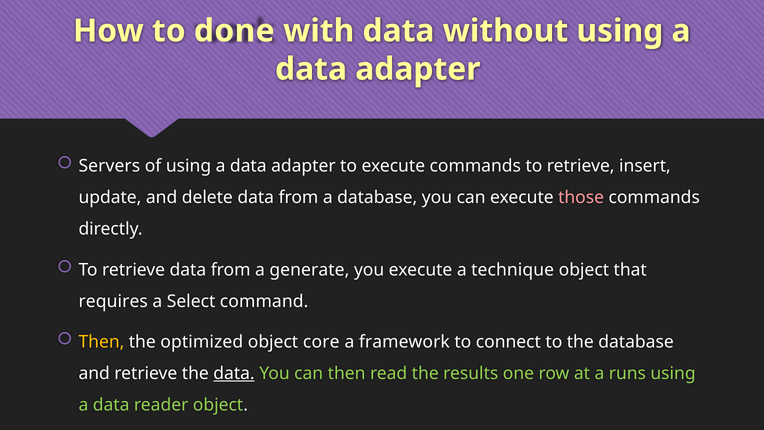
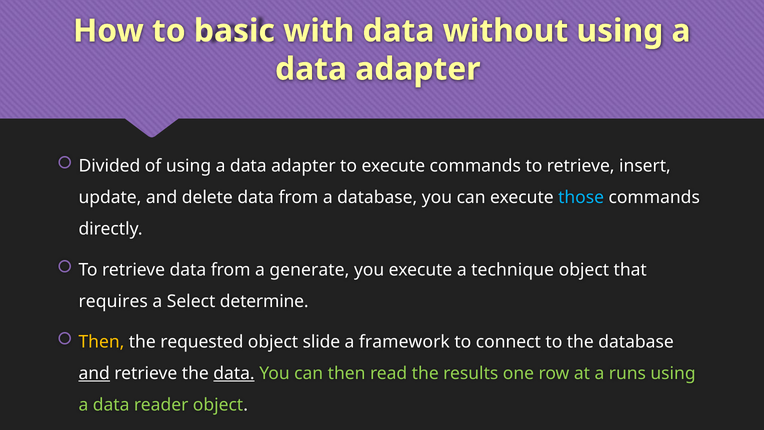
done: done -> basic
Servers: Servers -> Divided
those colour: pink -> light blue
command: command -> determine
optimized: optimized -> requested
core: core -> slide
and at (94, 373) underline: none -> present
